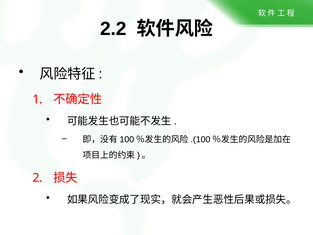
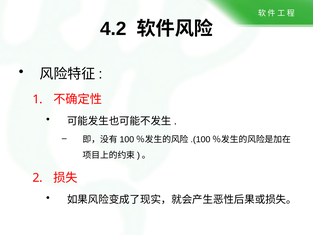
2.2: 2.2 -> 4.2
